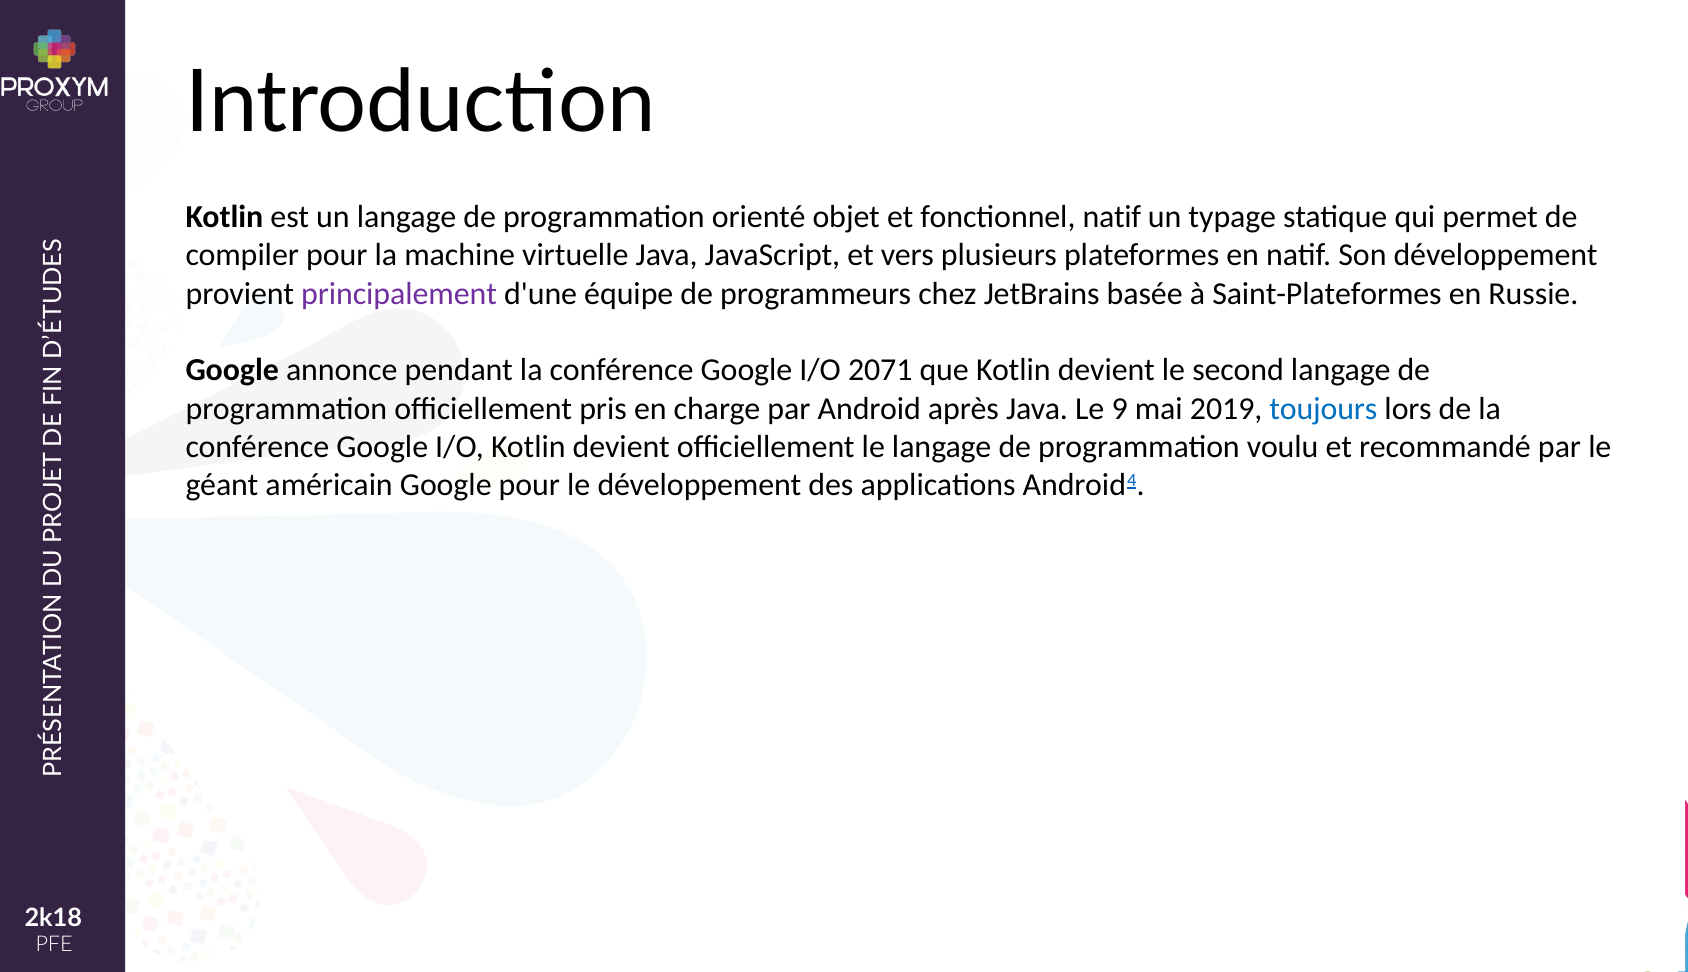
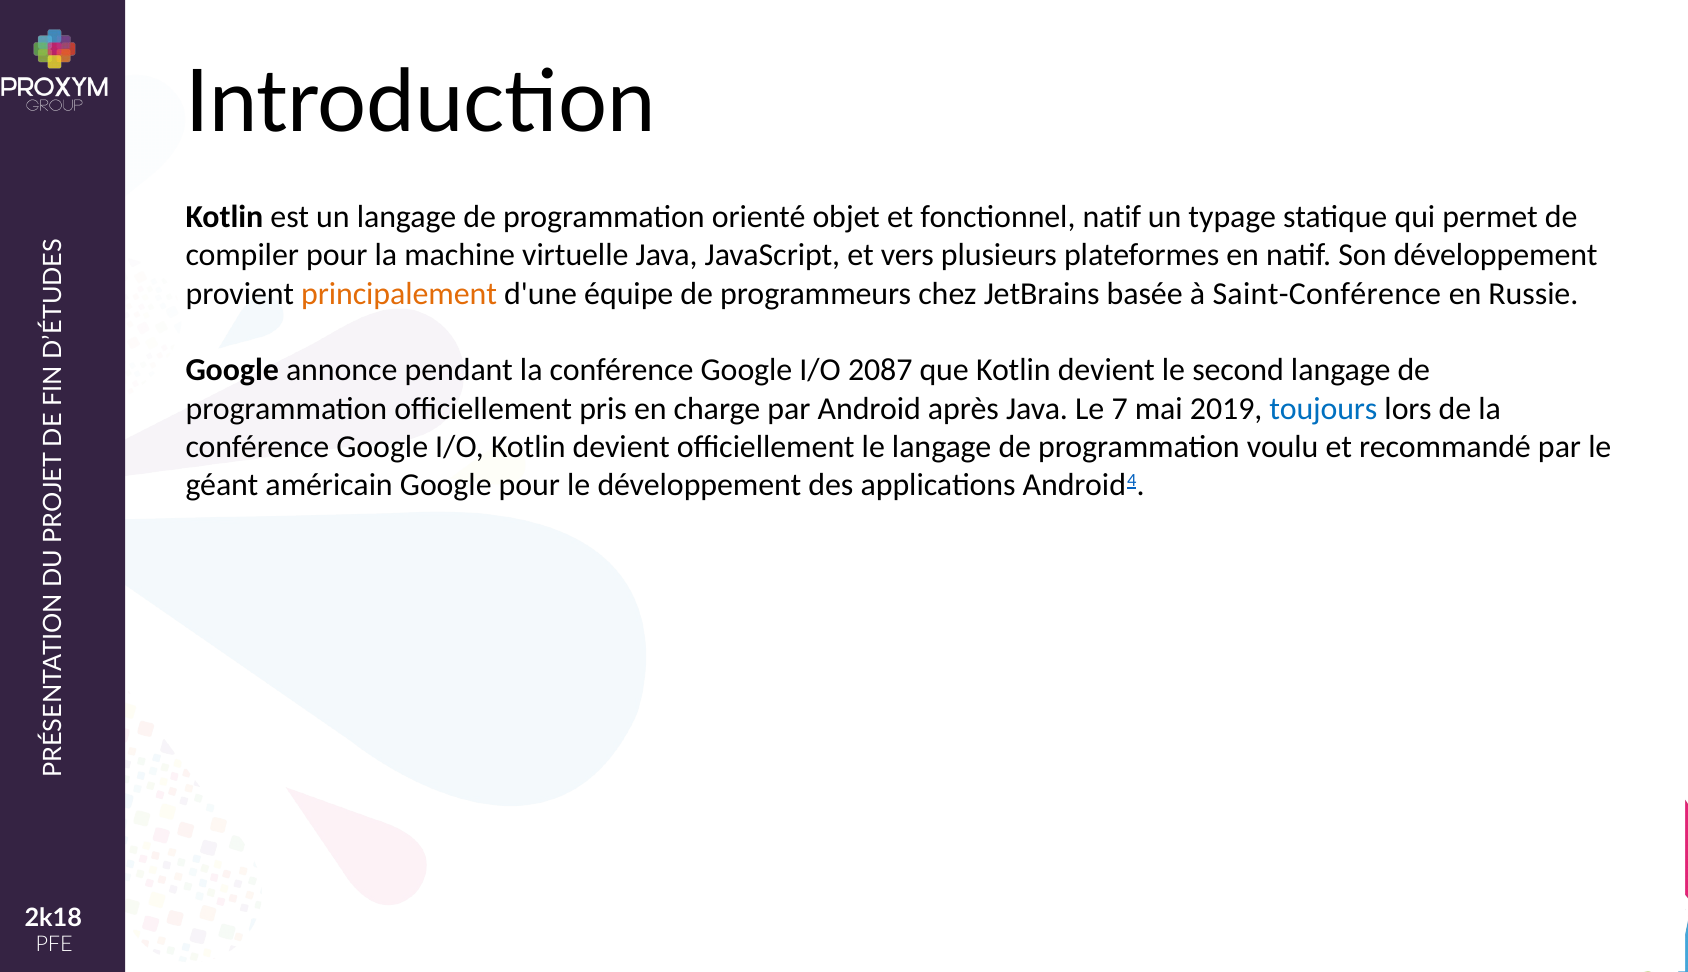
principalement colour: purple -> orange
Saint-Plateformes: Saint-Plateformes -> Saint-Conférence
2071: 2071 -> 2087
9: 9 -> 7
